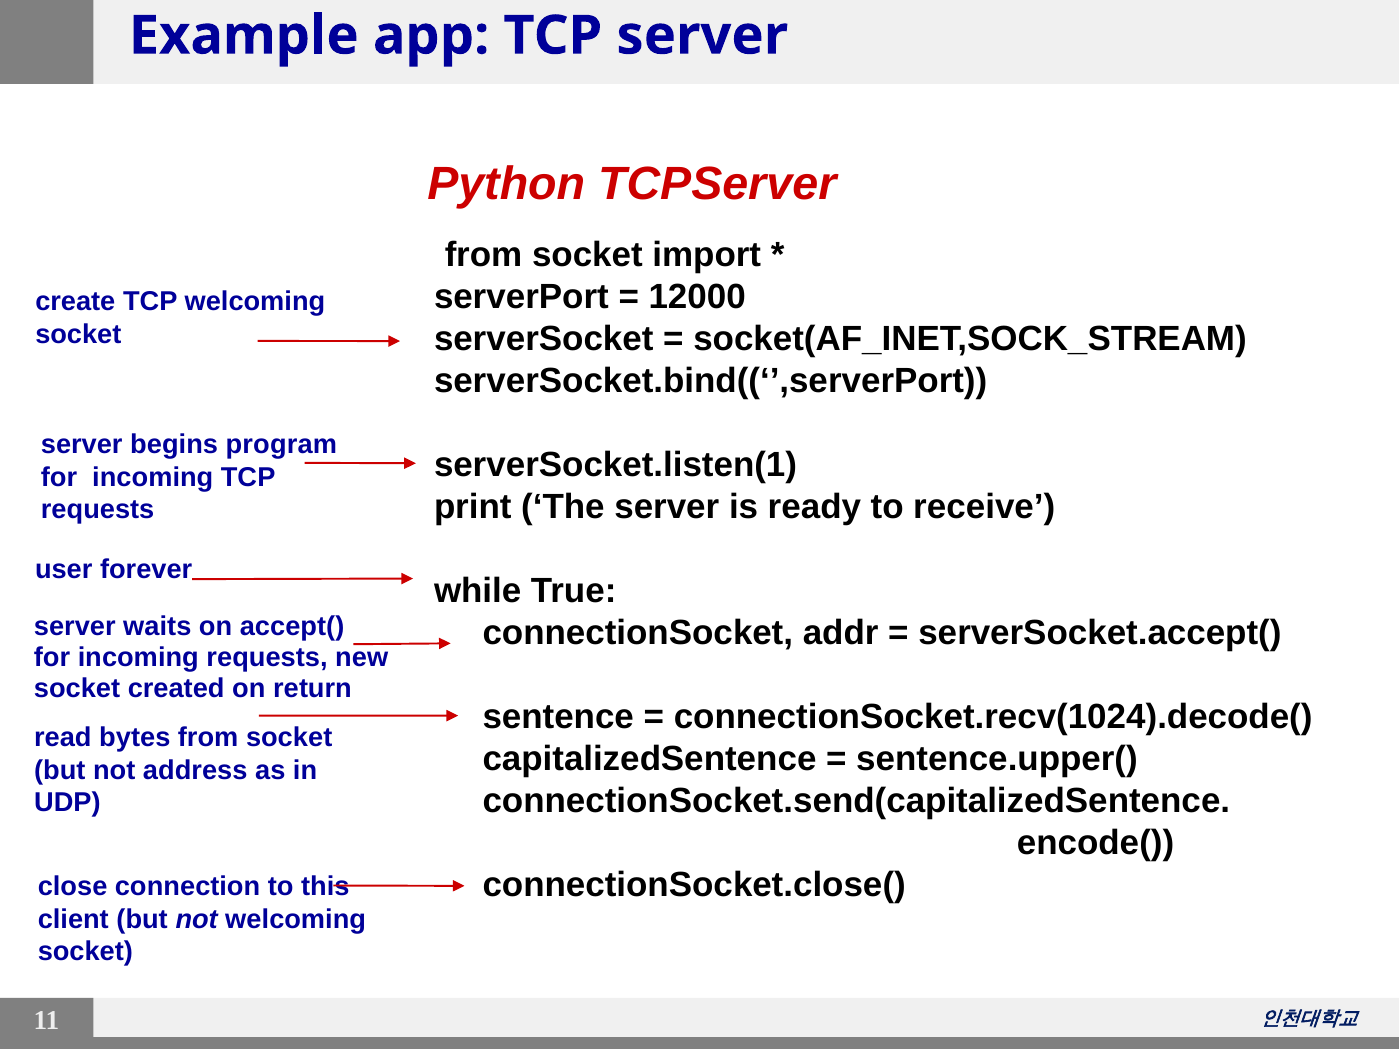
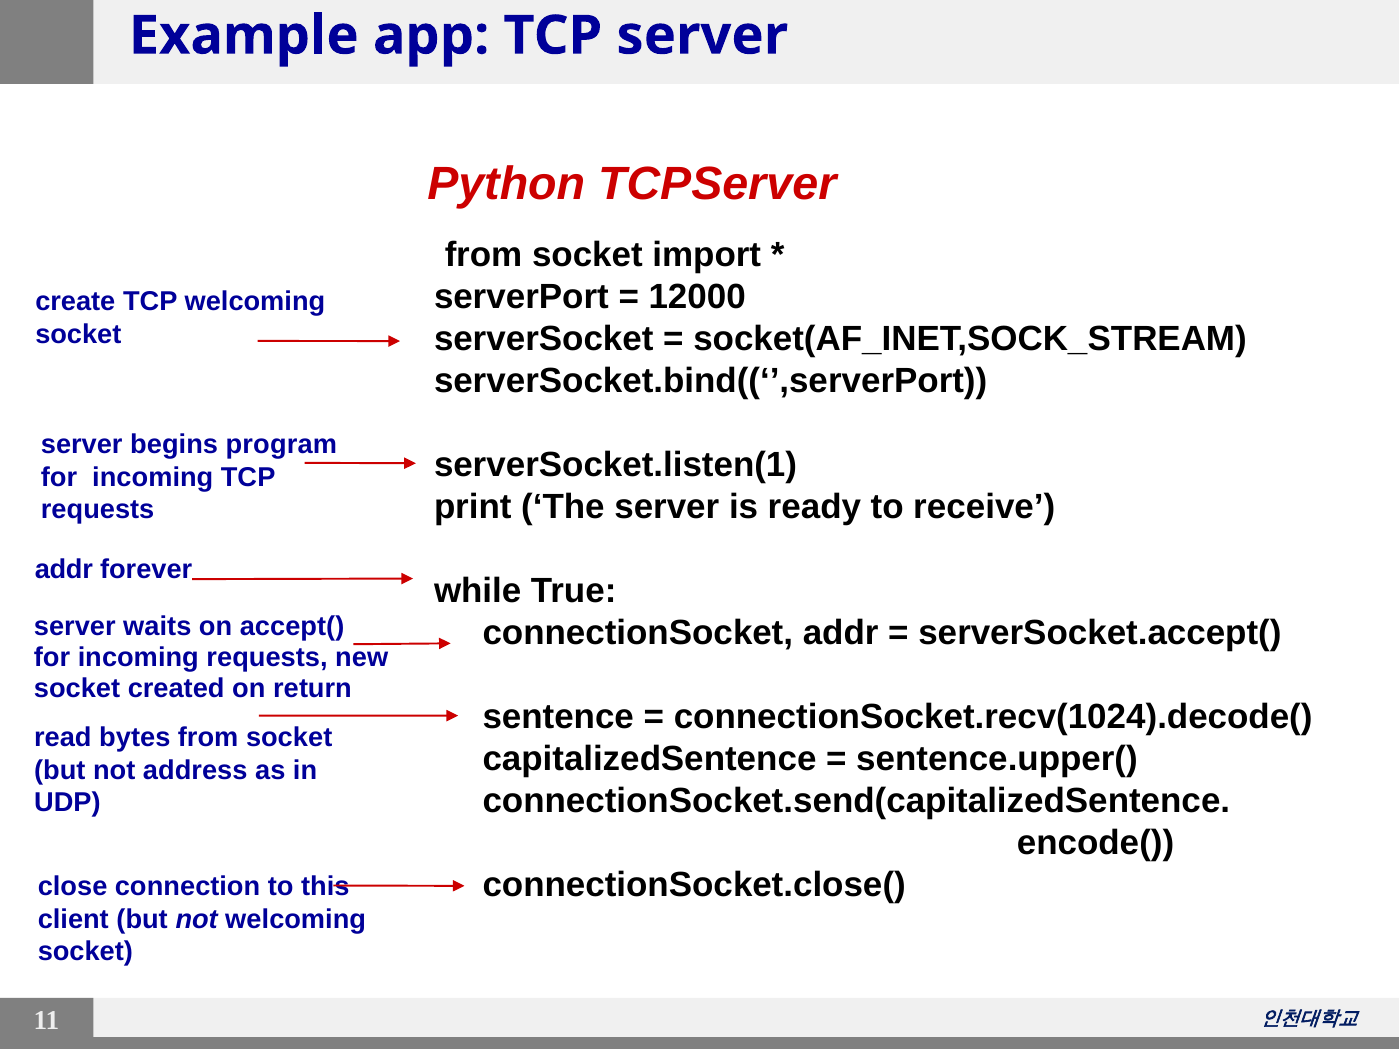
user at (64, 569): user -> addr
